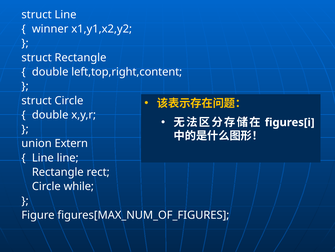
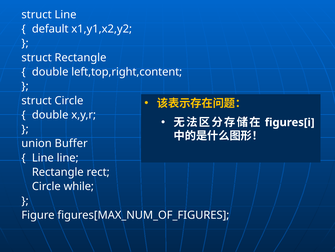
winner: winner -> default
Extern: Extern -> Buffer
